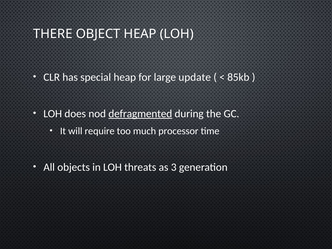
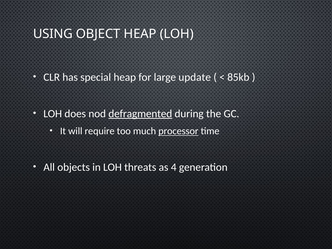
THERE: THERE -> USING
processor underline: none -> present
3: 3 -> 4
